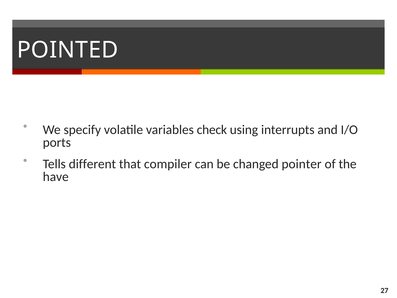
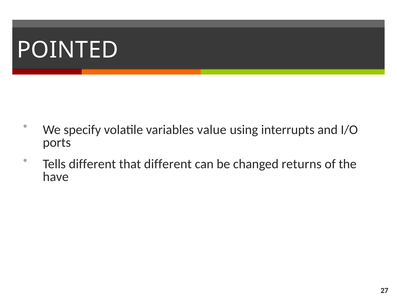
check: check -> value
that compiler: compiler -> different
pointer: pointer -> returns
